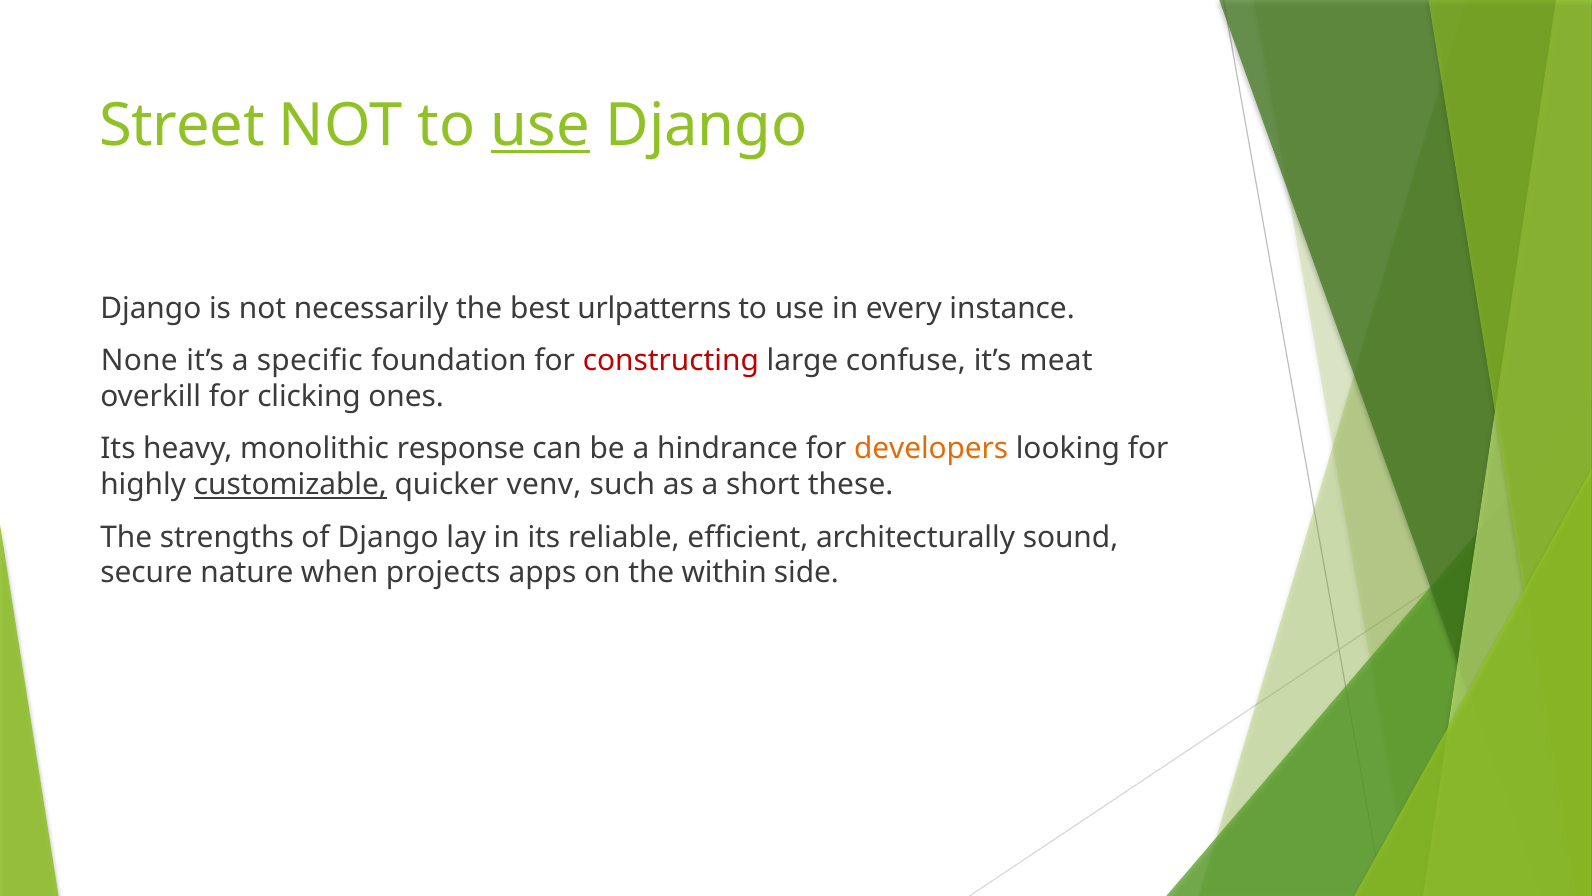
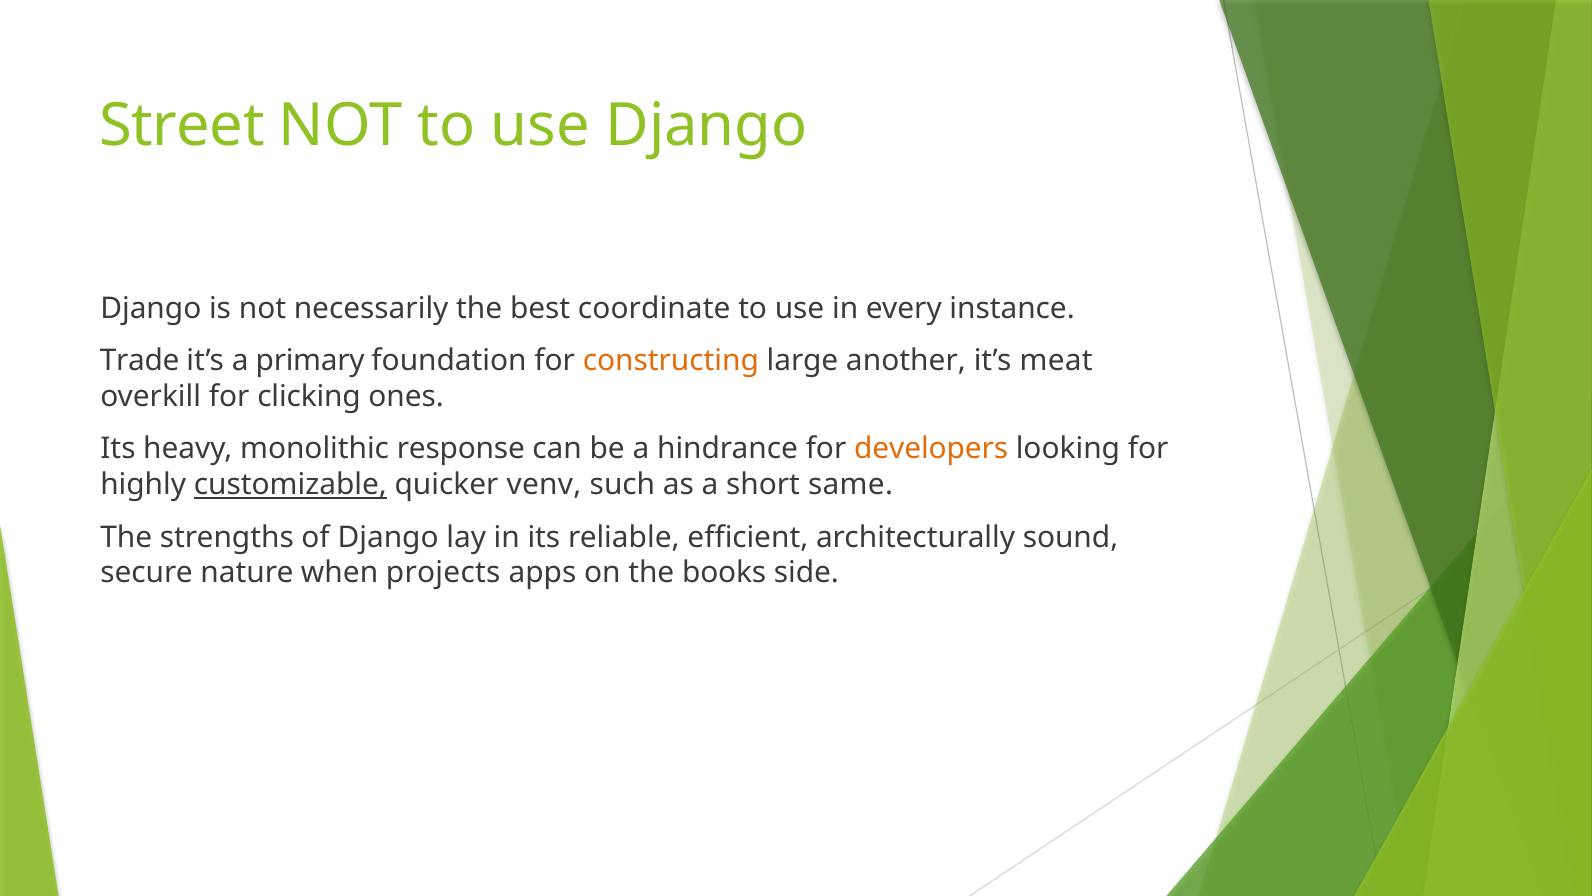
use at (540, 126) underline: present -> none
urlpatterns: urlpatterns -> coordinate
None: None -> Trade
specific: specific -> primary
constructing colour: red -> orange
confuse: confuse -> another
these: these -> same
within: within -> books
